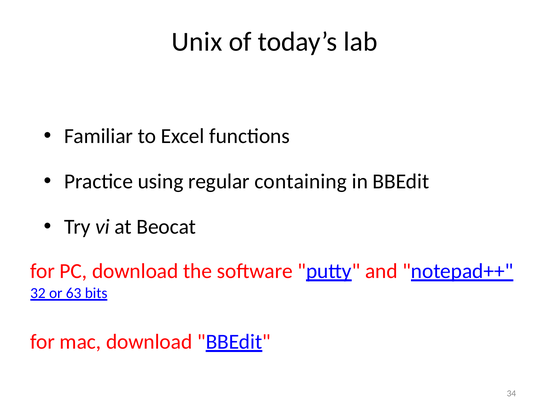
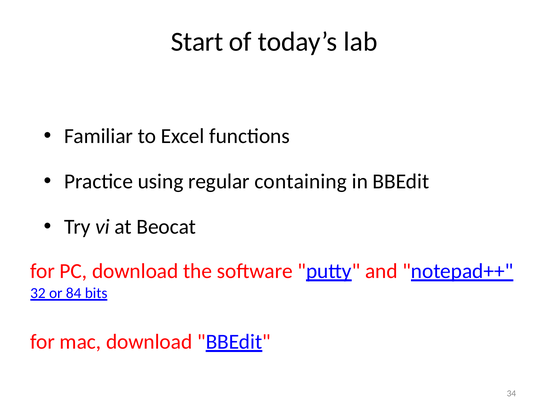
Unix: Unix -> Start
63: 63 -> 84
